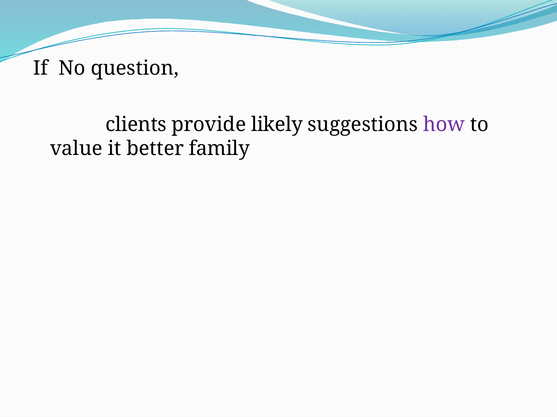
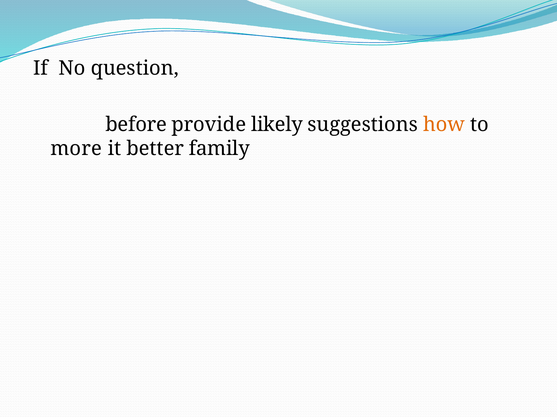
clients: clients -> before
how colour: purple -> orange
value: value -> more
